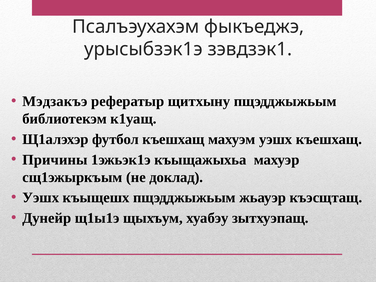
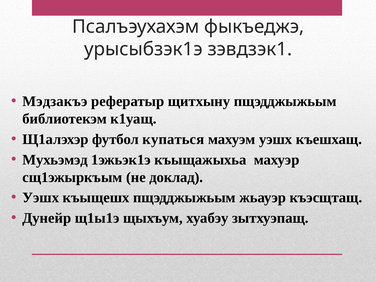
футбол къешхащ: къешхащ -> купаться
Причины: Причины -> Мухьэмэд
